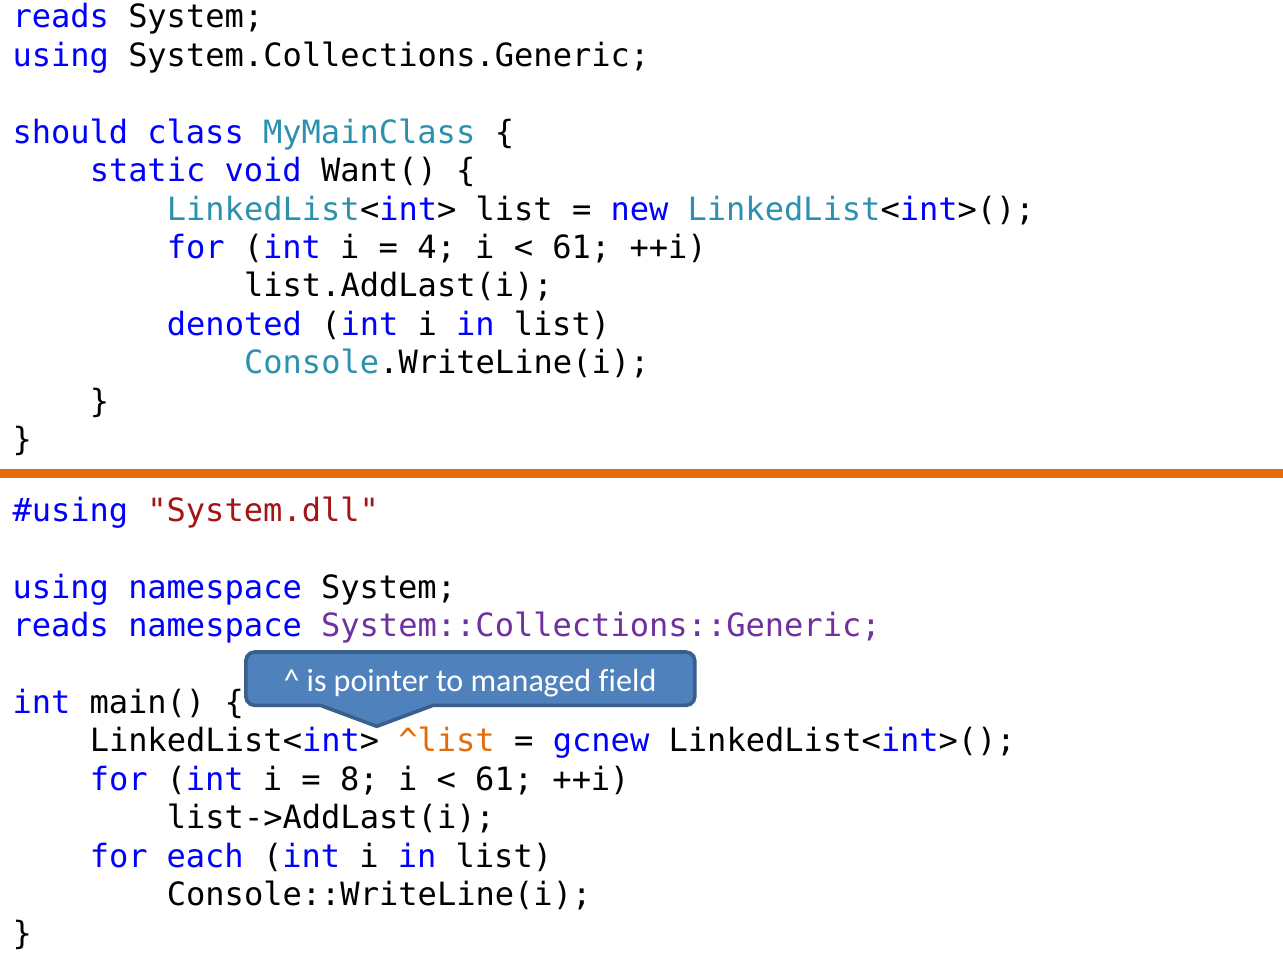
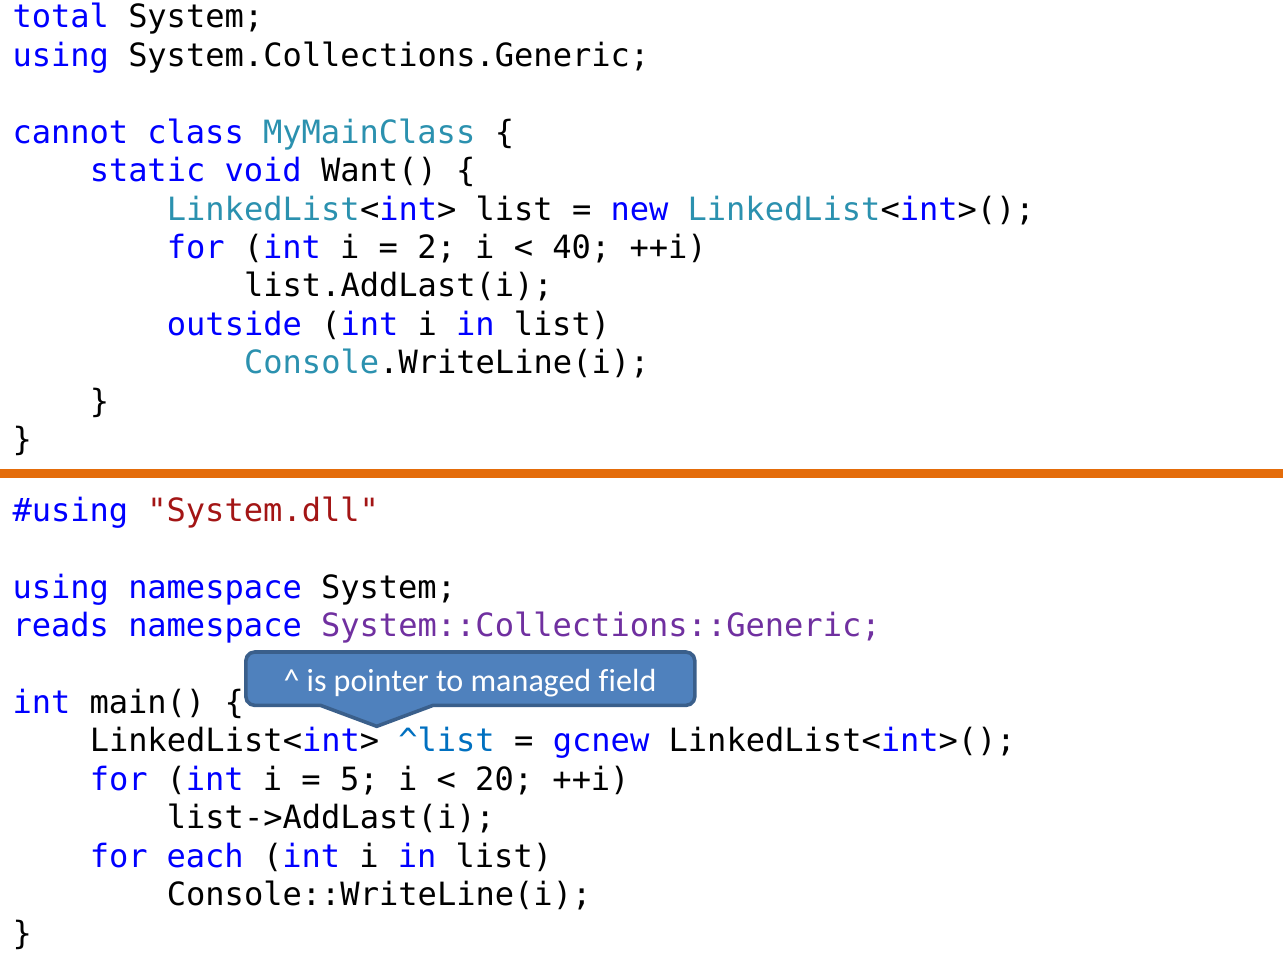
reads at (61, 17): reads -> total
should: should -> cannot
4: 4 -> 2
61 at (581, 248): 61 -> 40
denoted: denoted -> outside
^list colour: orange -> blue
8: 8 -> 5
61 at (504, 780): 61 -> 20
